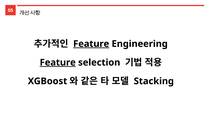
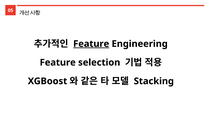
Feature at (58, 63) underline: present -> none
